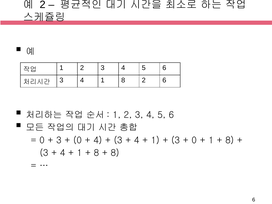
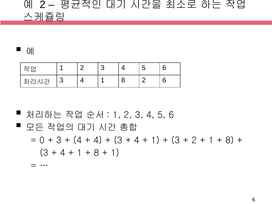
0 at (77, 140): 0 -> 4
0 at (194, 140): 0 -> 2
8 at (115, 153): 8 -> 1
